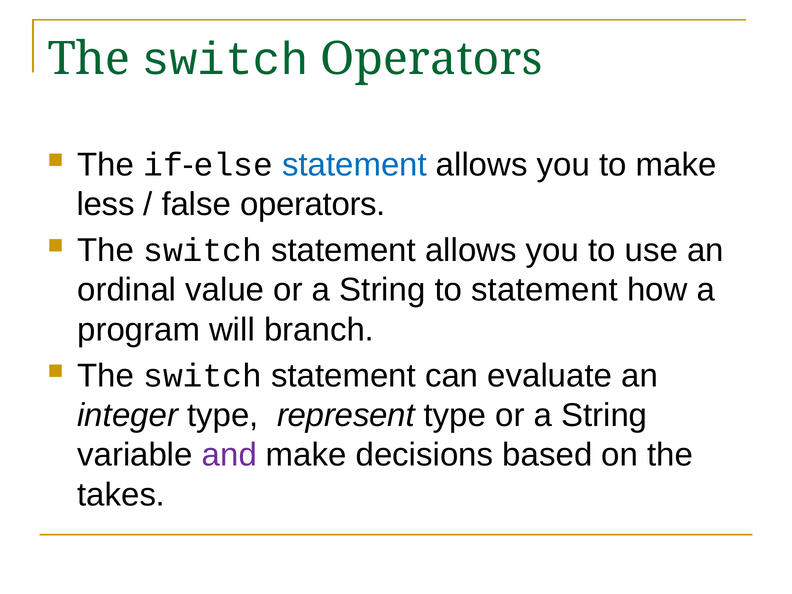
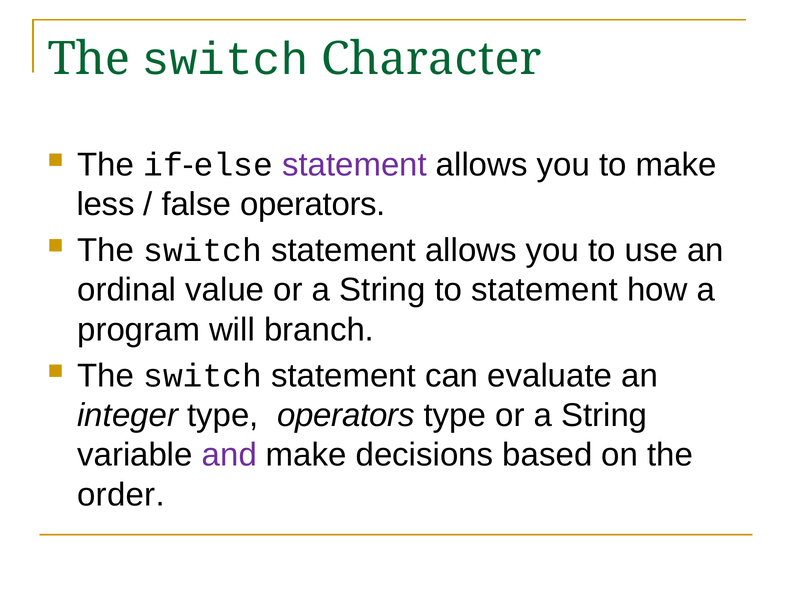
switch Operators: Operators -> Character
statement at (354, 165) colour: blue -> purple
type represent: represent -> operators
takes: takes -> order
